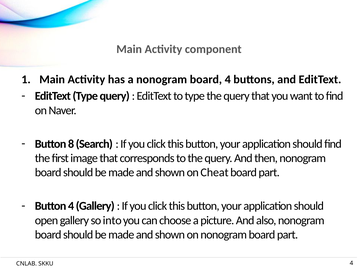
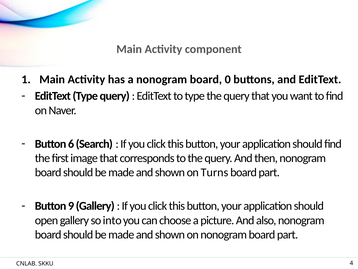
board 4: 4 -> 0
8: 8 -> 6
Cheat: Cheat -> Turns
Button 4: 4 -> 9
